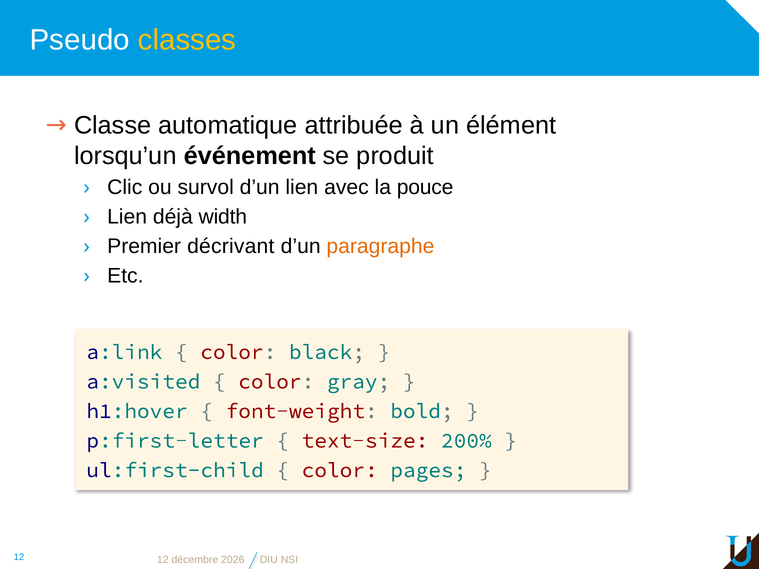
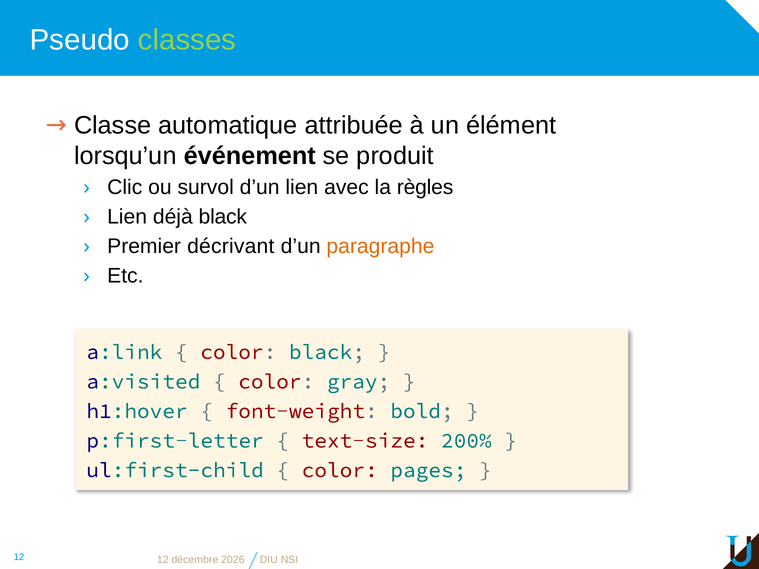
classes colour: yellow -> light green
pouce: pouce -> règles
déjà width: width -> black
